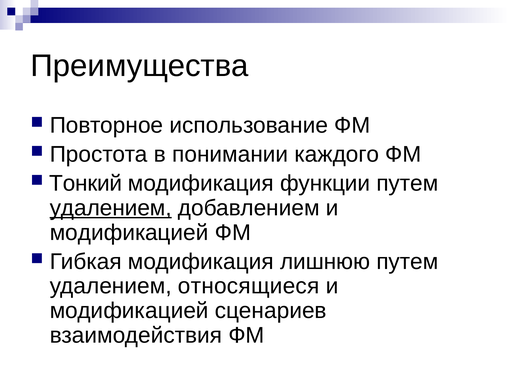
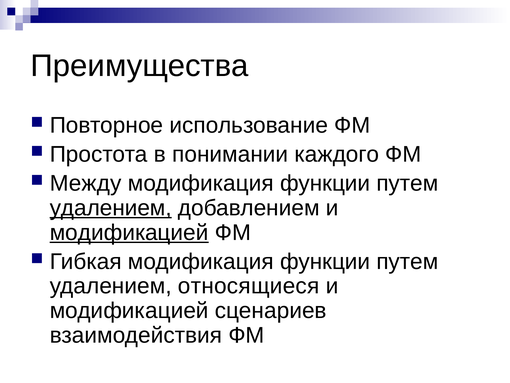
Тонкий: Тонкий -> Между
модификацией at (129, 232) underline: none -> present
Гибкая модификация лишнюю: лишнюю -> функции
